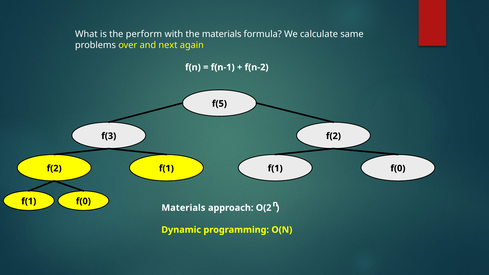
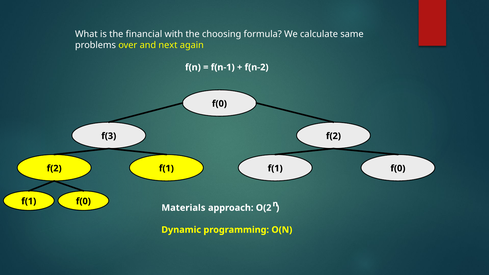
perform: perform -> financial
the materials: materials -> choosing
f(5 at (219, 104): f(5 -> f(0
